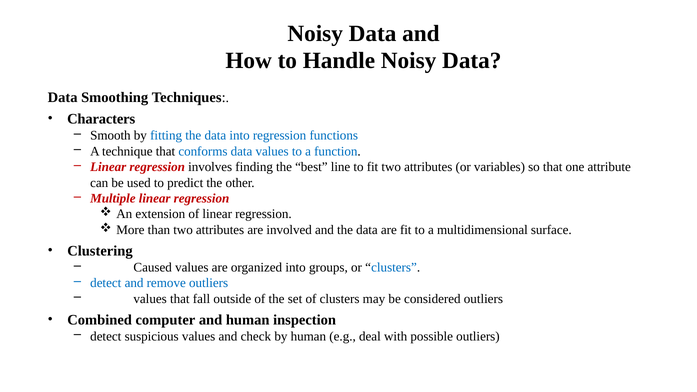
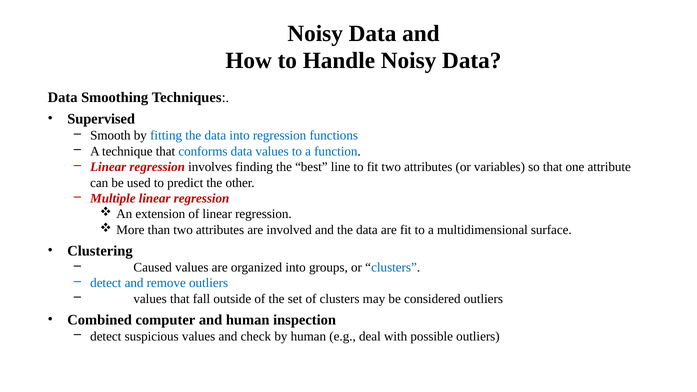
Characters: Characters -> Supervised
